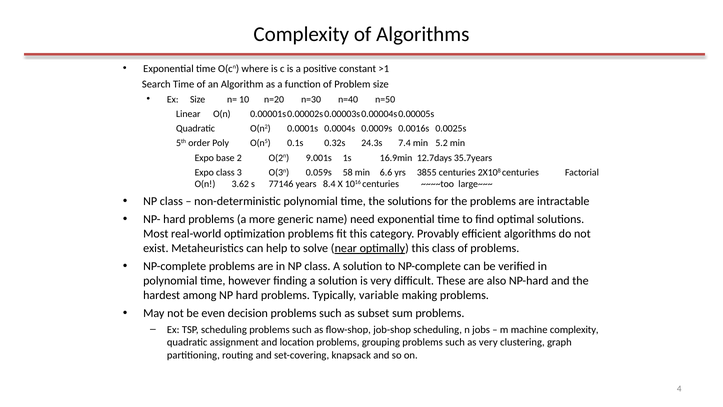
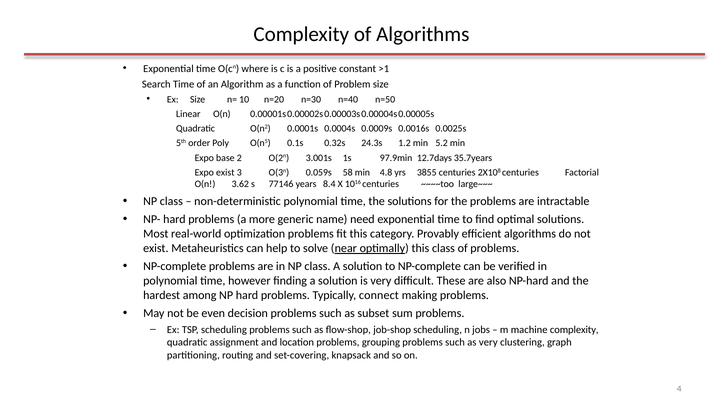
7.4: 7.4 -> 1.2
9.001s: 9.001s -> 3.001s
16.9min: 16.9min -> 97.9min
Expo class: class -> exist
6.6: 6.6 -> 4.8
variable: variable -> connect
